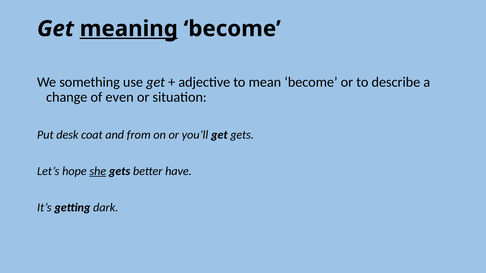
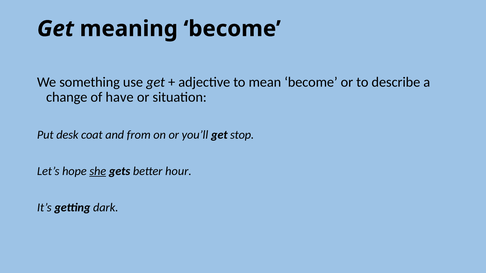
meaning underline: present -> none
even: even -> have
get gets: gets -> stop
have: have -> hour
